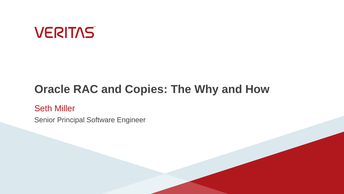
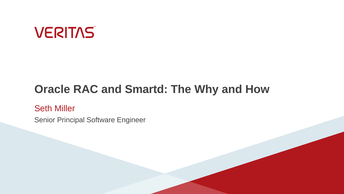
Copies: Copies -> Smartd
